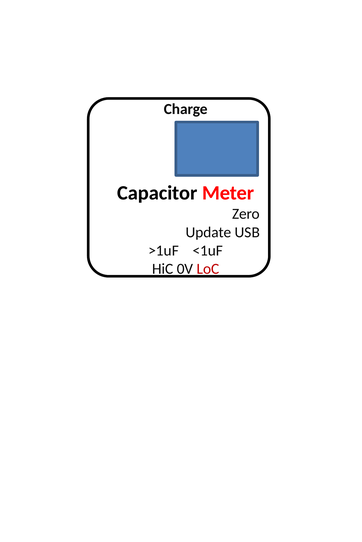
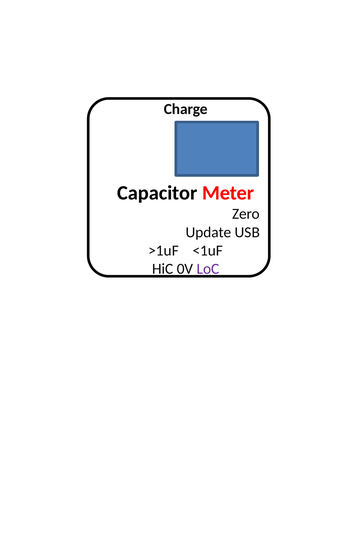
LoC colour: red -> purple
